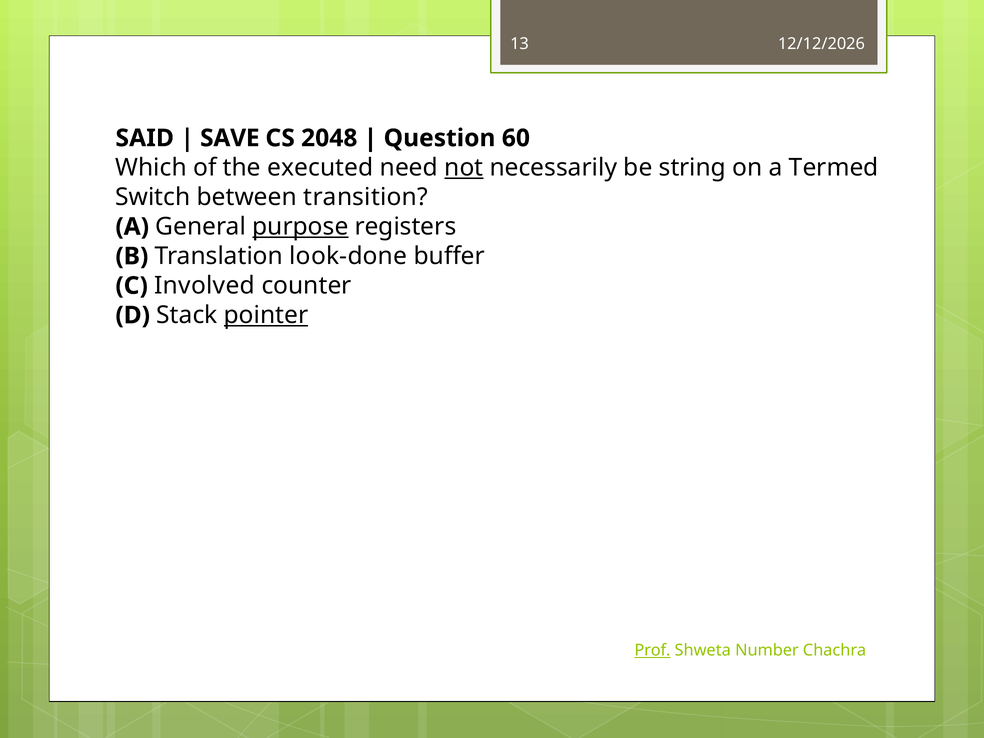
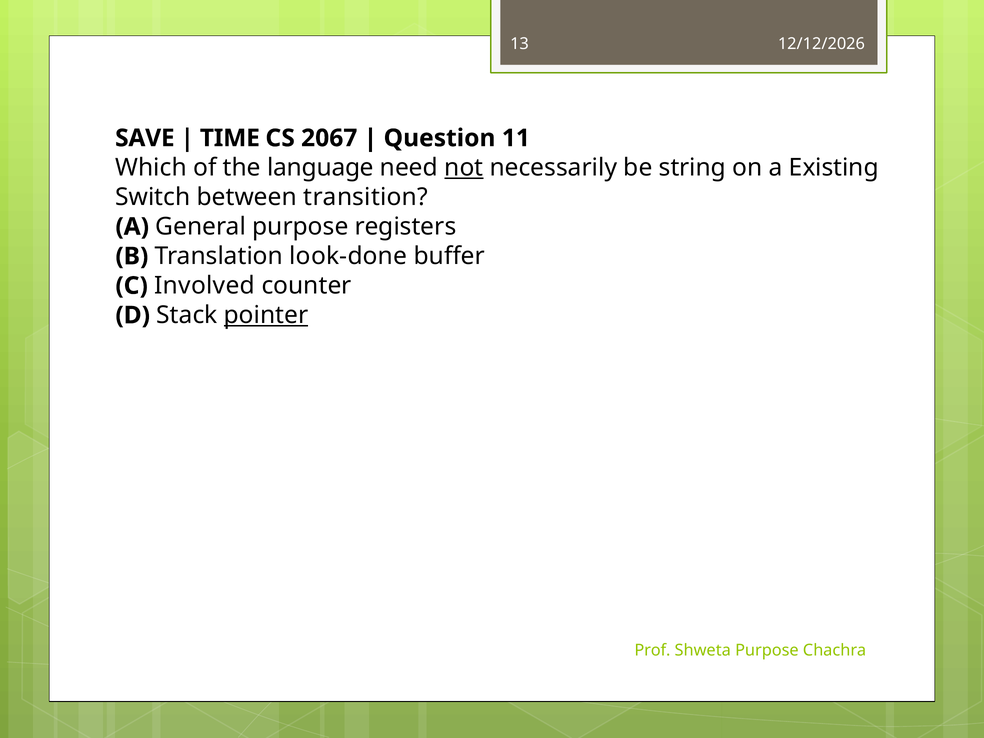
SAID: SAID -> SAVE
SAVE: SAVE -> TIME
2048: 2048 -> 2067
60: 60 -> 11
executed: executed -> language
Termed: Termed -> Existing
purpose at (300, 227) underline: present -> none
Prof underline: present -> none
Shweta Number: Number -> Purpose
